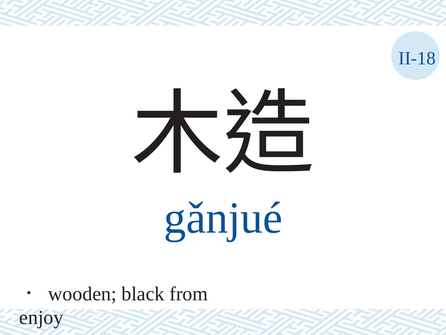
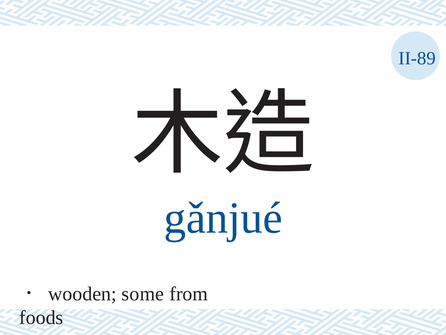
II-18: II-18 -> II-89
black: black -> some
enjoy: enjoy -> foods
